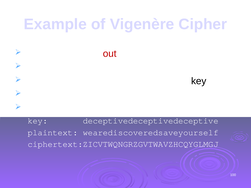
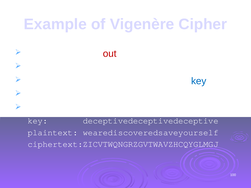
key at (199, 81) colour: black -> blue
